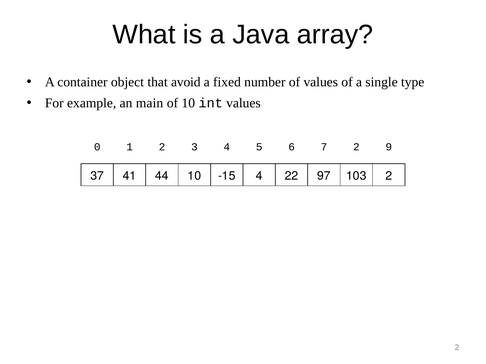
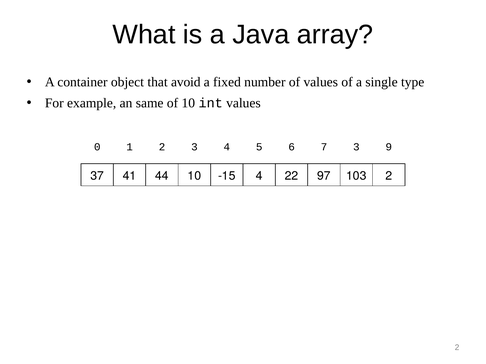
main: main -> same
7 2: 2 -> 3
